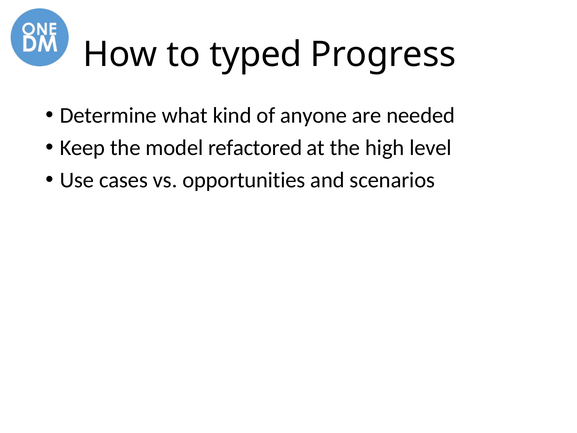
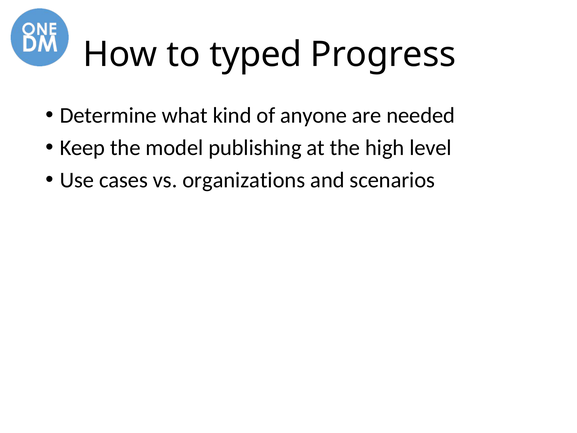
refactored: refactored -> publishing
opportunities: opportunities -> organizations
